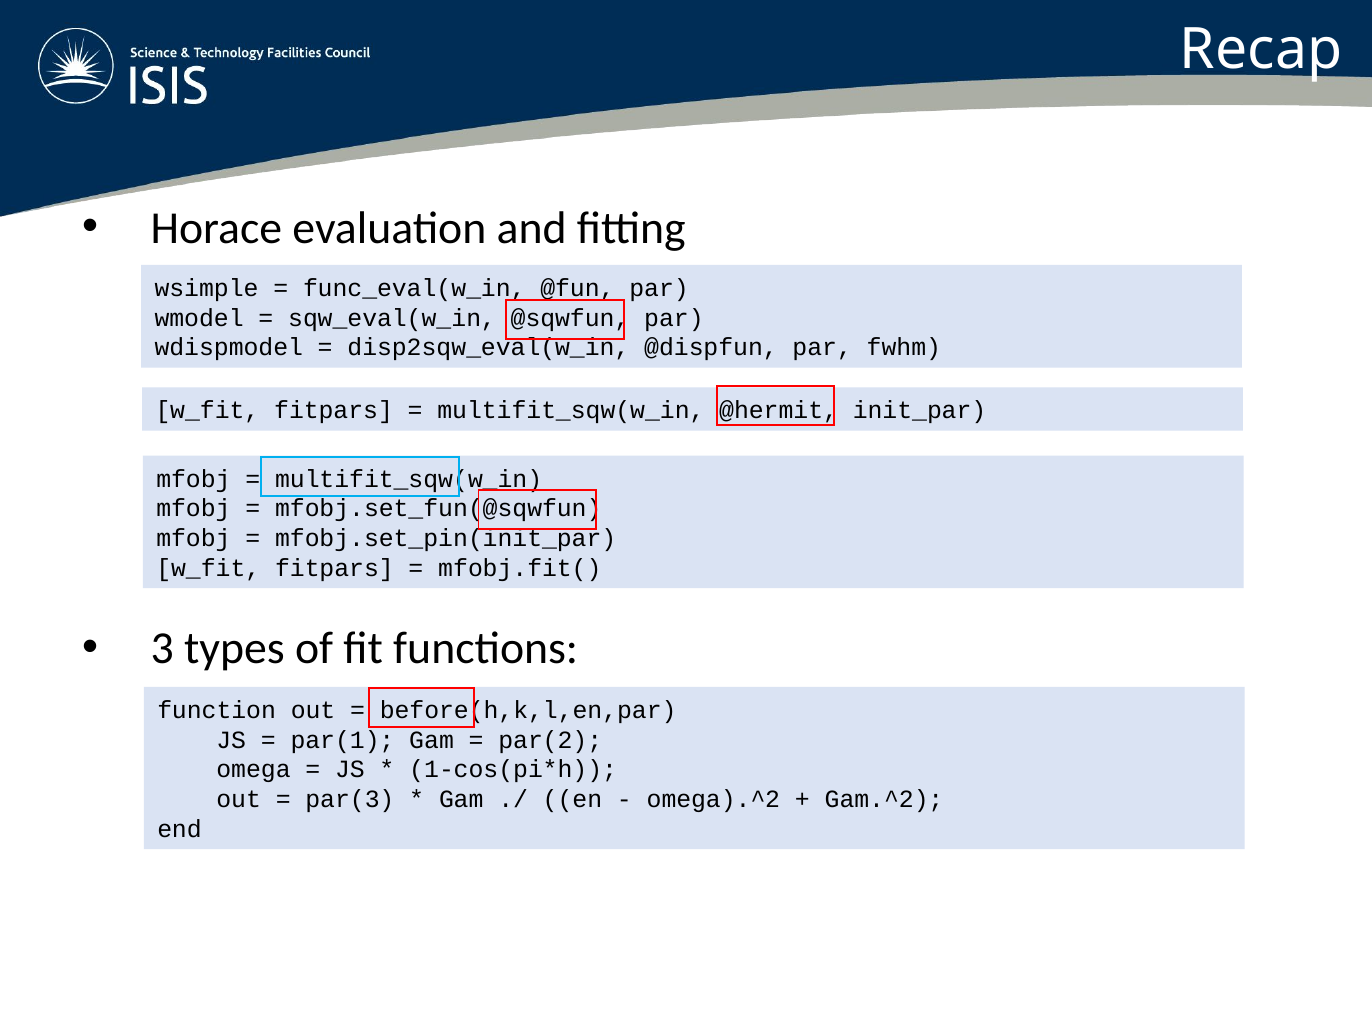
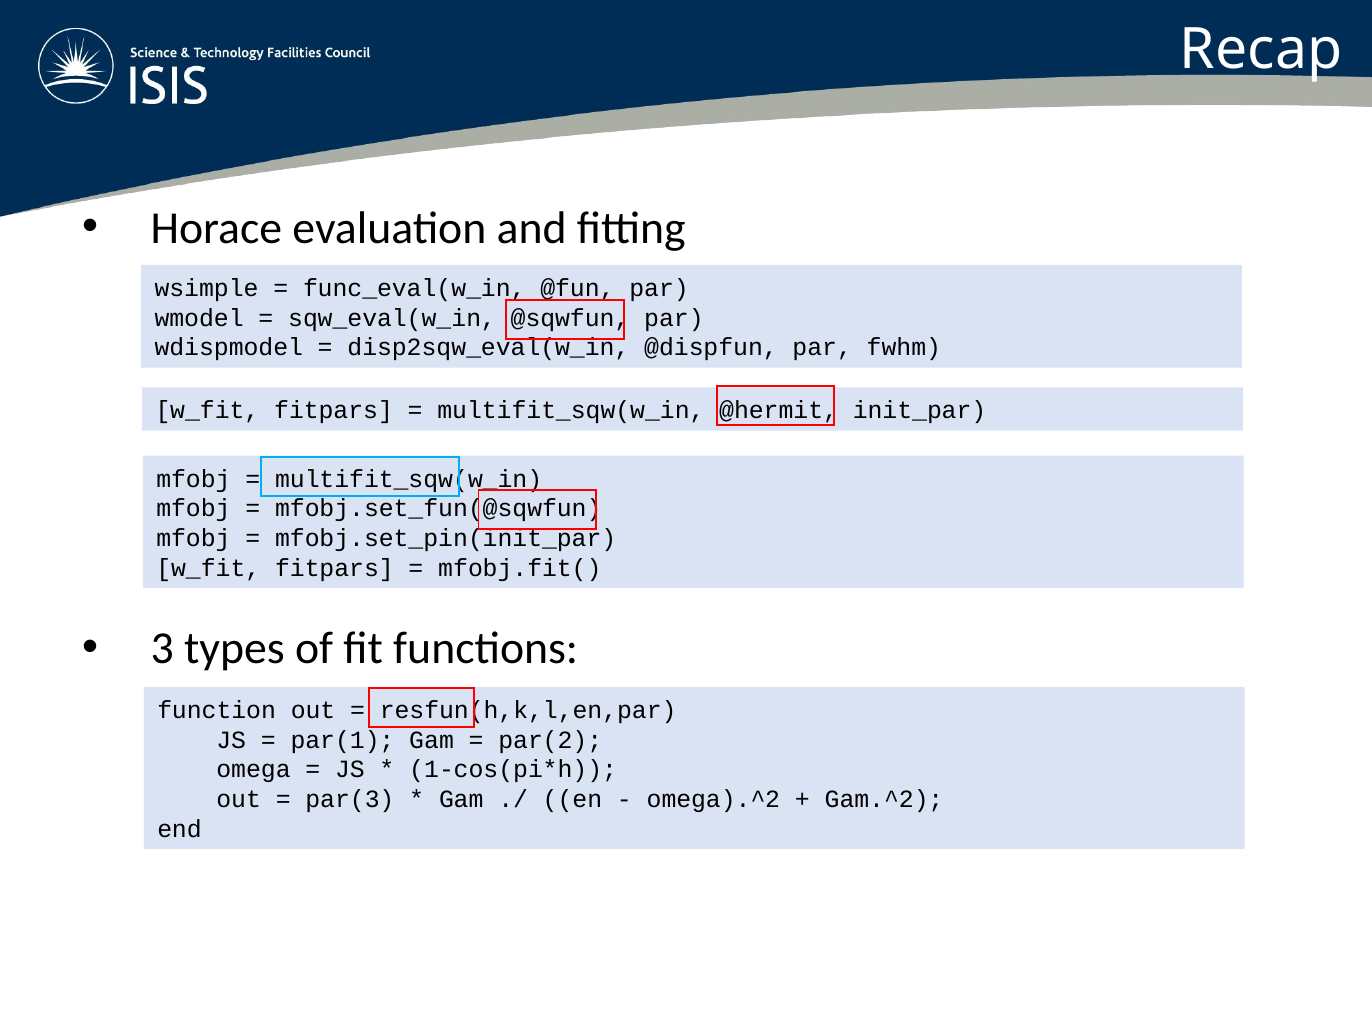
before(h,k,l,en,par: before(h,k,l,en,par -> resfun(h,k,l,en,par
